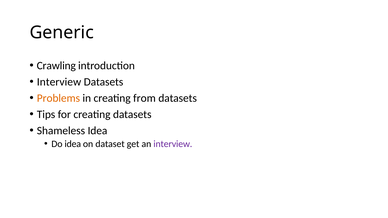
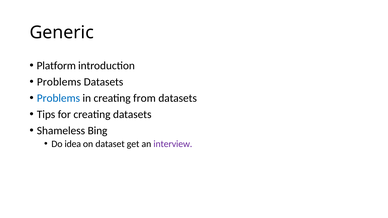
Crawling: Crawling -> Platform
Interview at (59, 82): Interview -> Problems
Problems at (58, 98) colour: orange -> blue
Shameless Idea: Idea -> Bing
